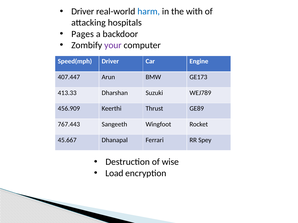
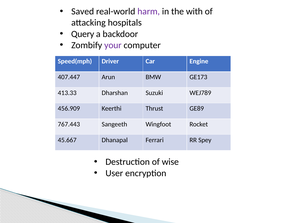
Driver at (83, 11): Driver -> Saved
harm colour: blue -> purple
Pages: Pages -> Query
Load: Load -> User
